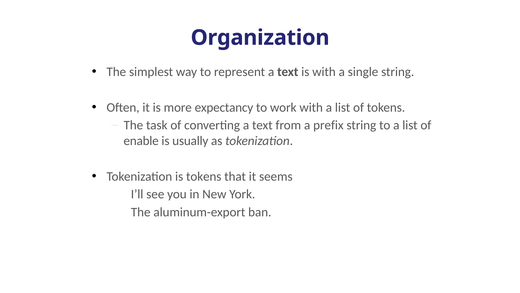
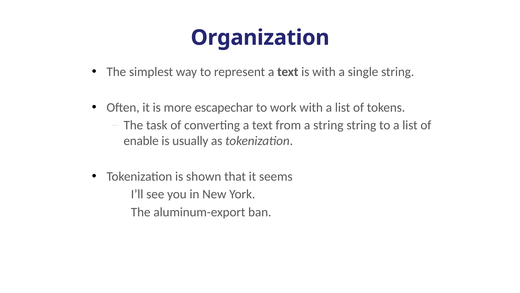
expectancy: expectancy -> escapechar
a prefix: prefix -> string
is tokens: tokens -> shown
